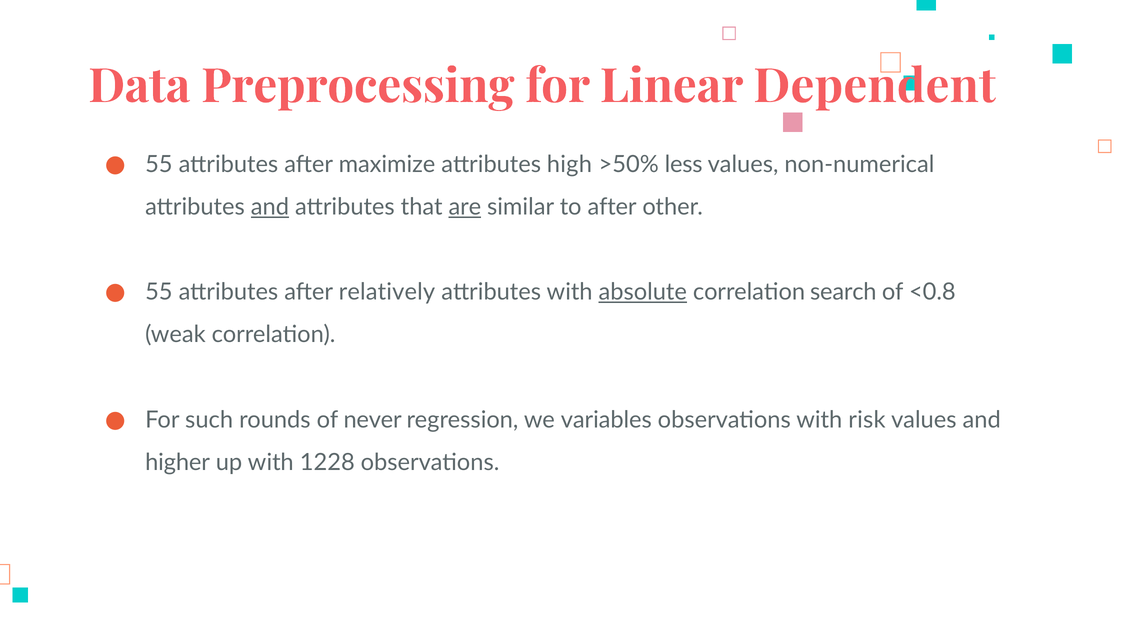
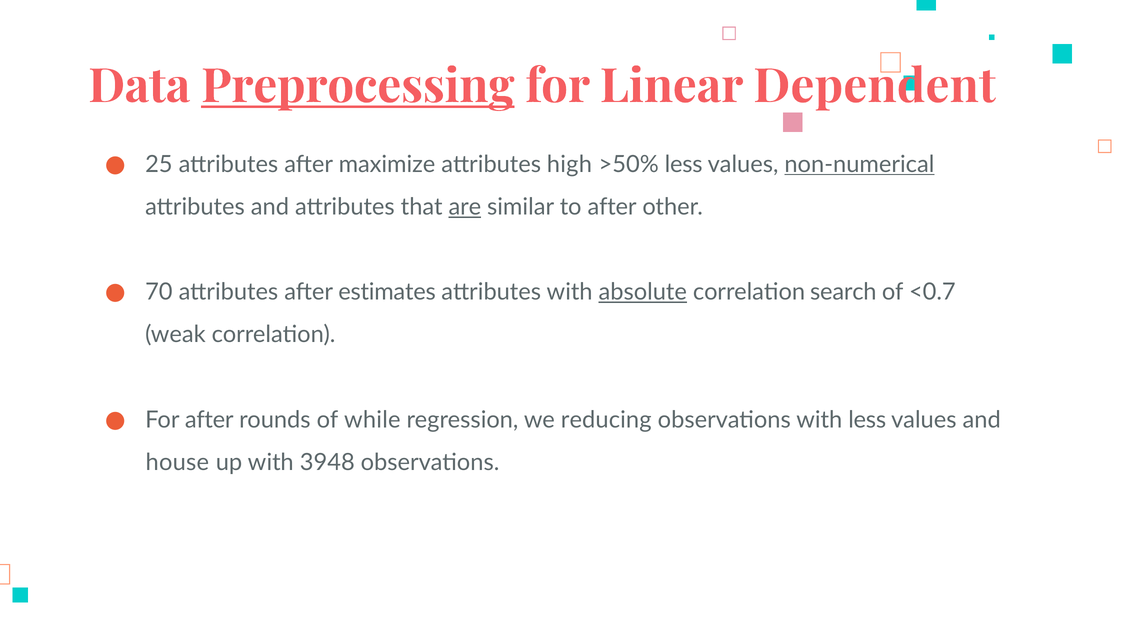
Preprocessing underline: none -> present
55 at (159, 164): 55 -> 25
non-numerical underline: none -> present
and at (270, 207) underline: present -> none
55 at (159, 292): 55 -> 70
relatively: relatively -> estimates
<0.8: <0.8 -> <0.7
For such: such -> after
never: never -> while
variables: variables -> reducing
with risk: risk -> less
higher: higher -> house
1228: 1228 -> 3948
